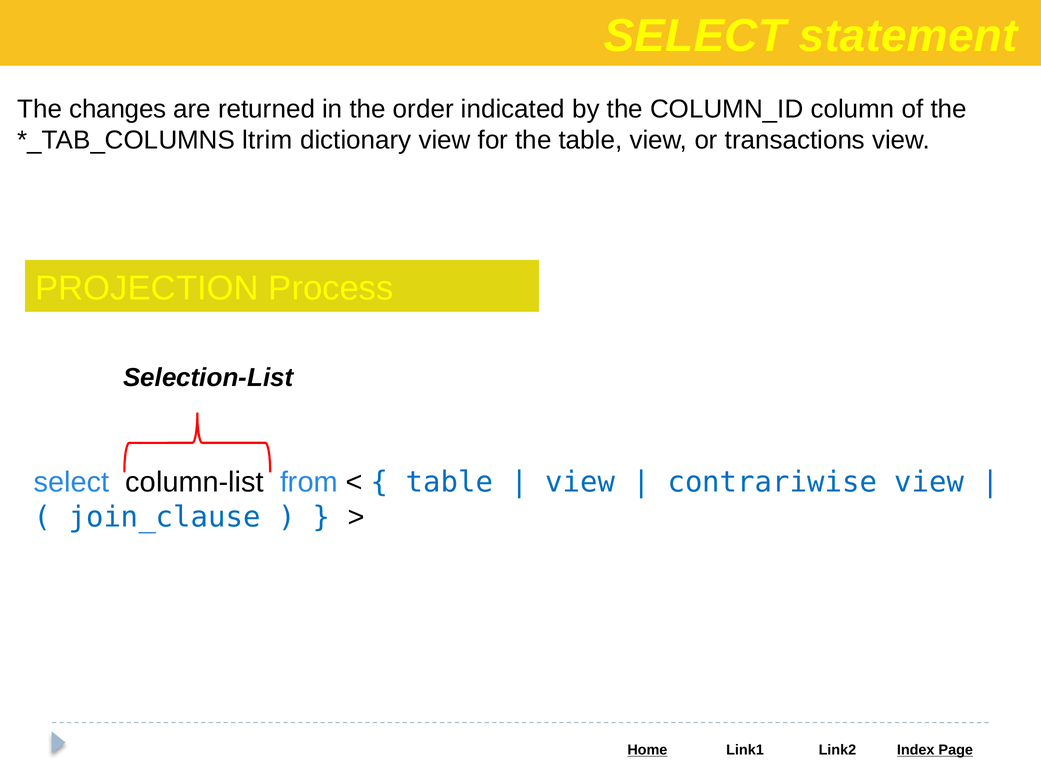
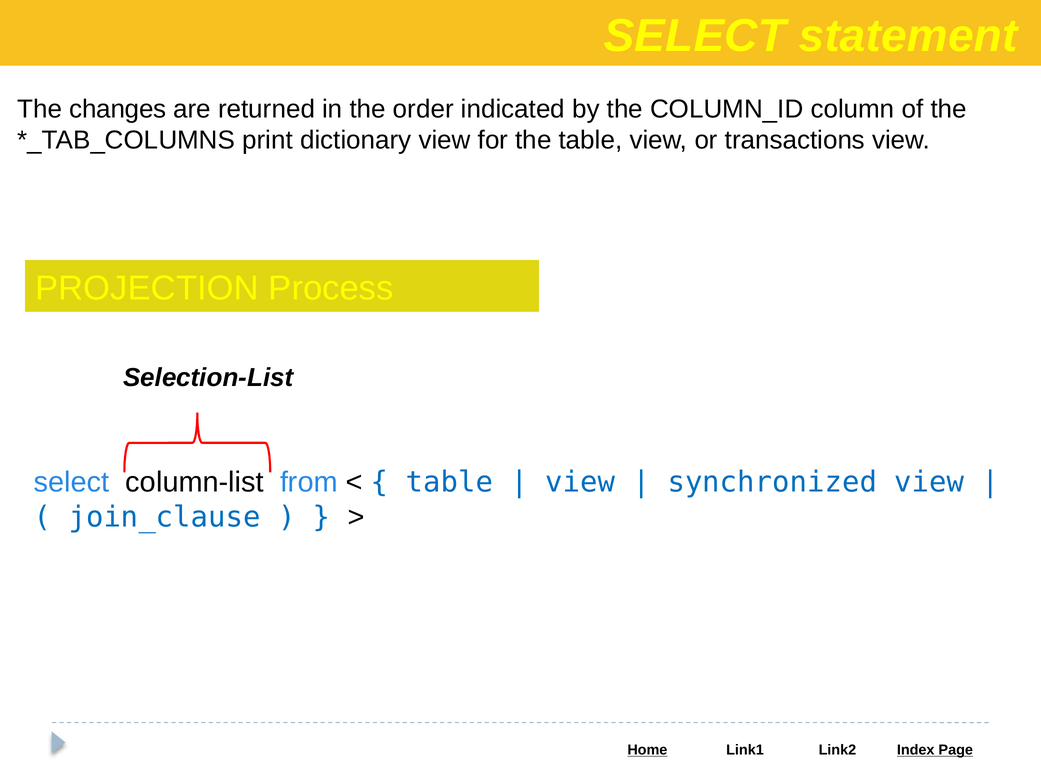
ltrim: ltrim -> print
contrariwise: contrariwise -> synchronized
